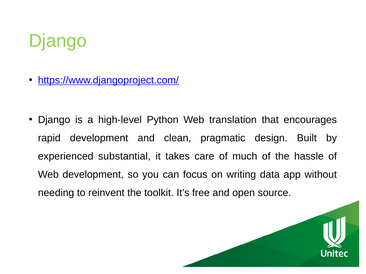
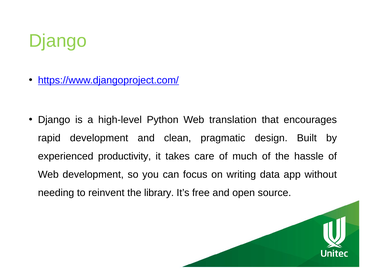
substantial: substantial -> productivity
toolkit: toolkit -> library
